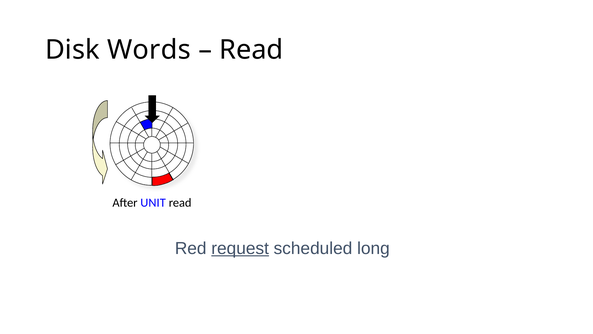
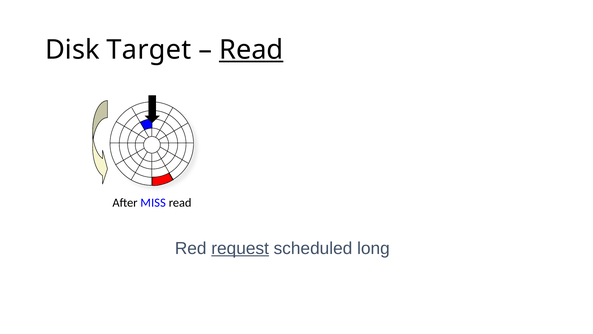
Words: Words -> Target
Read at (251, 50) underline: none -> present
UNIT: UNIT -> MISS
